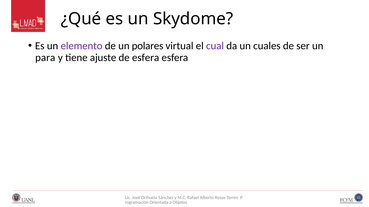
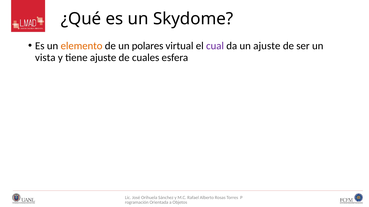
elemento colour: purple -> orange
un cuales: cuales -> ajuste
para: para -> vista
de esfera: esfera -> cuales
